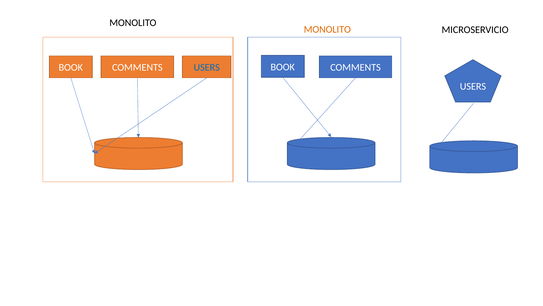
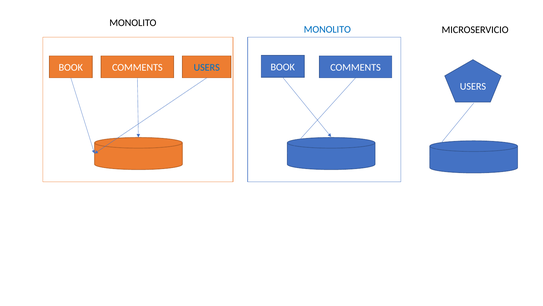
MONOLITO at (327, 30) colour: orange -> blue
